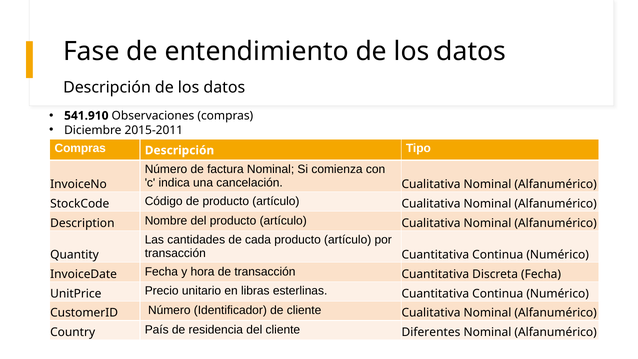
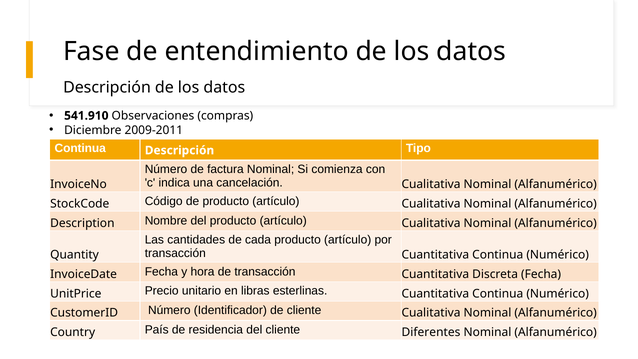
2015-2011: 2015-2011 -> 2009-2011
Compras at (80, 148): Compras -> Continua
